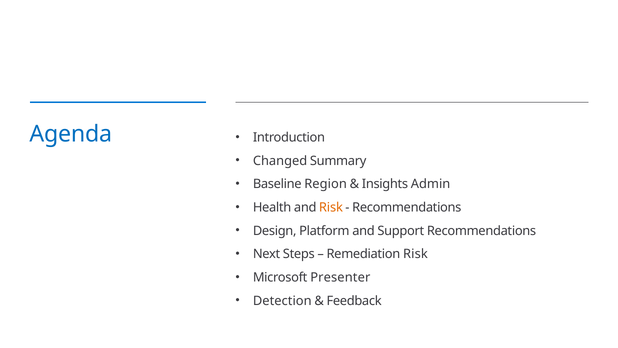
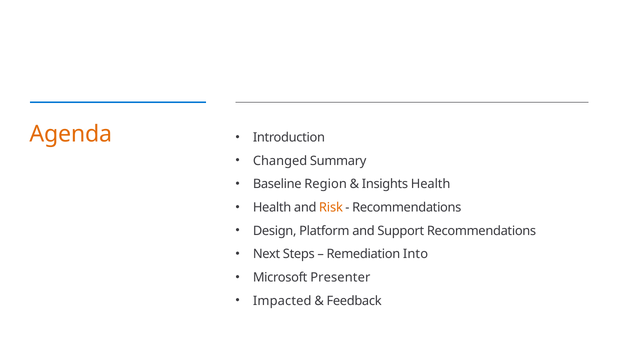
Agenda colour: blue -> orange
Insights Admin: Admin -> Health
Remediation Risk: Risk -> Into
Detection: Detection -> Impacted
